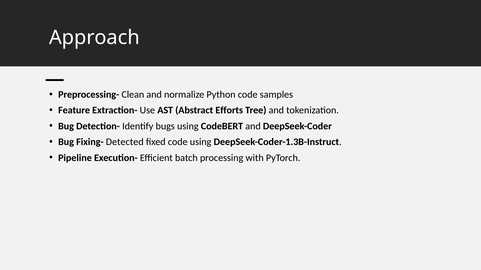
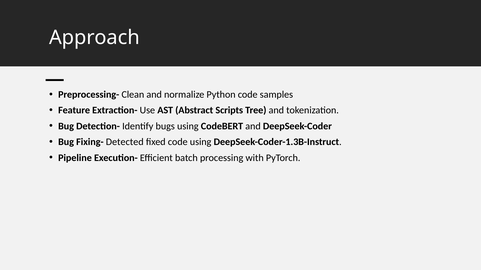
Efforts: Efforts -> Scripts
